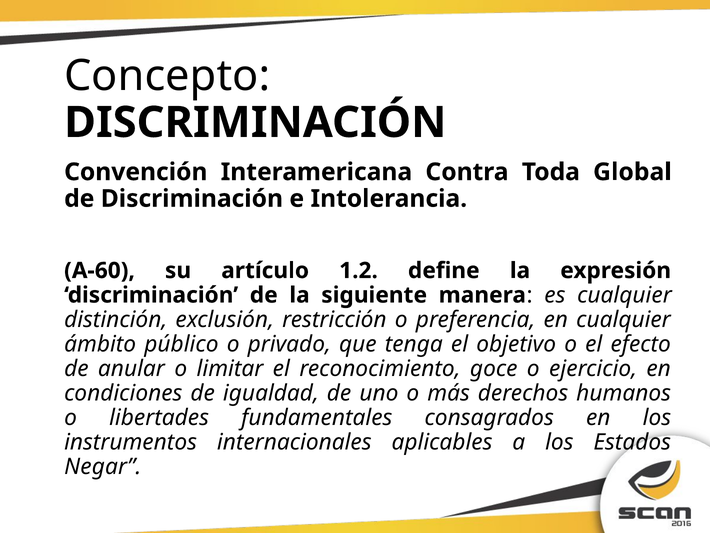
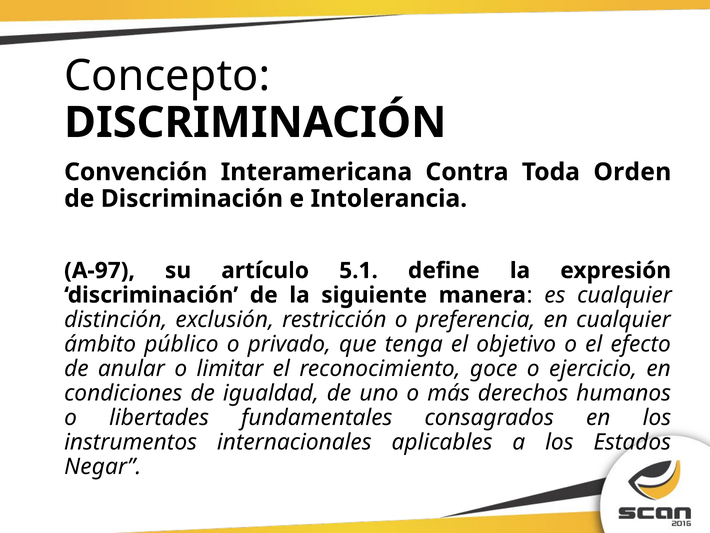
Global: Global -> Orden
A-60: A-60 -> A-97
1.2: 1.2 -> 5.1
